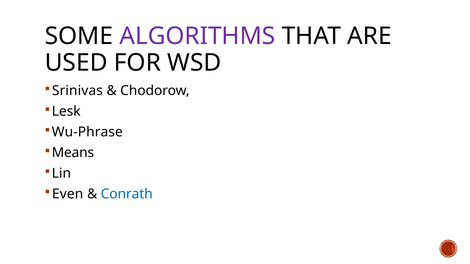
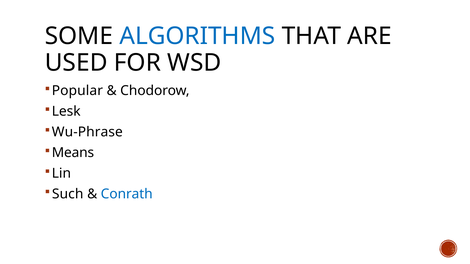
ALGORITHMS colour: purple -> blue
Srinivas: Srinivas -> Popular
Even: Even -> Such
